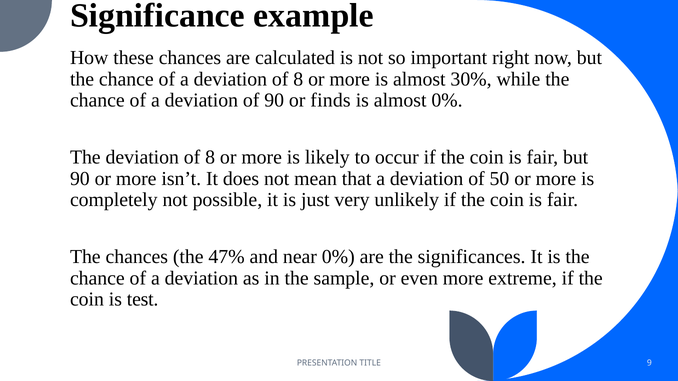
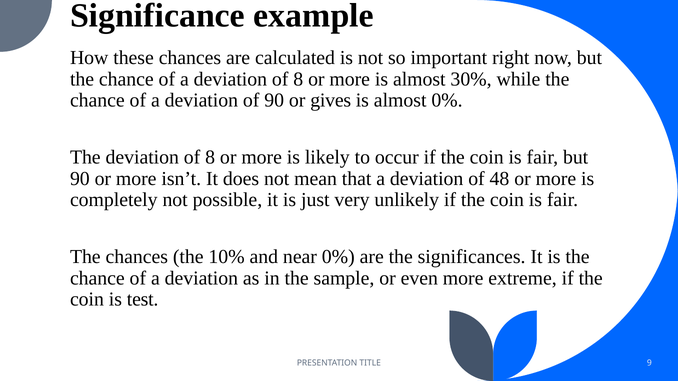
finds: finds -> gives
50: 50 -> 48
47%: 47% -> 10%
